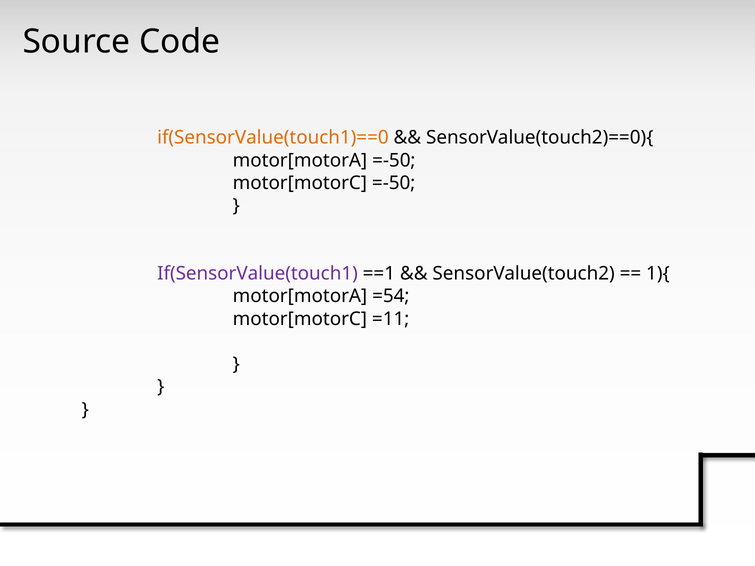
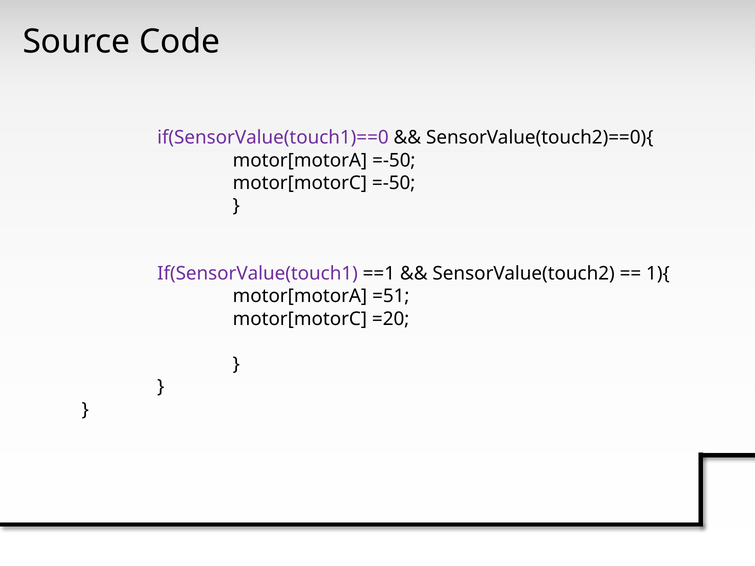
if(SensorValue(touch1)==0 colour: orange -> purple
=54: =54 -> =51
=11: =11 -> =20
